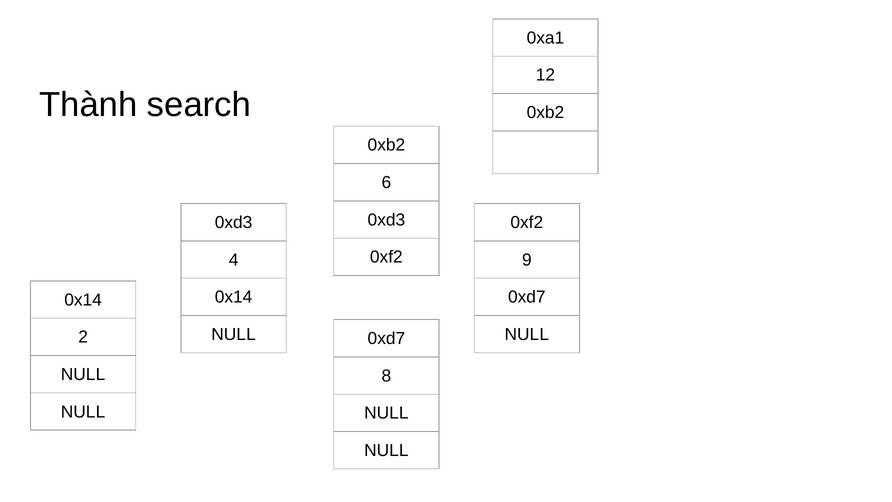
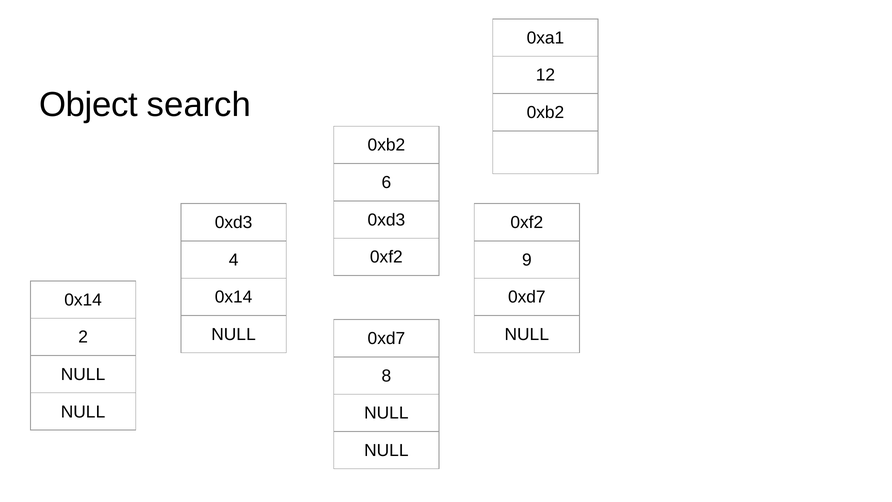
Thành: Thành -> Object
